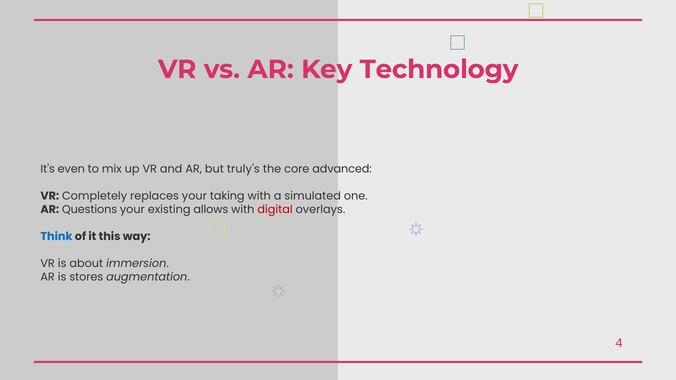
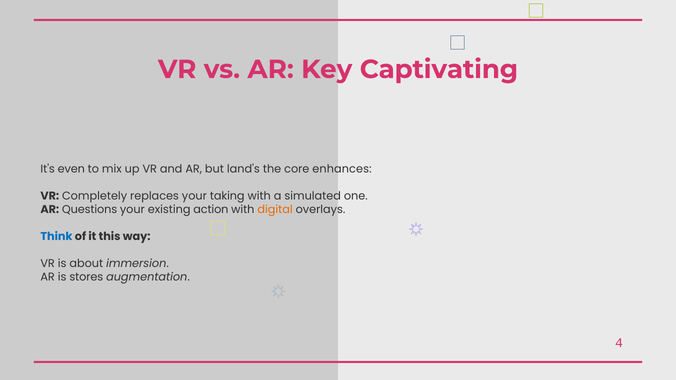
Technology: Technology -> Captivating
truly's: truly's -> land's
advanced: advanced -> enhances
allows: allows -> action
digital colour: red -> orange
